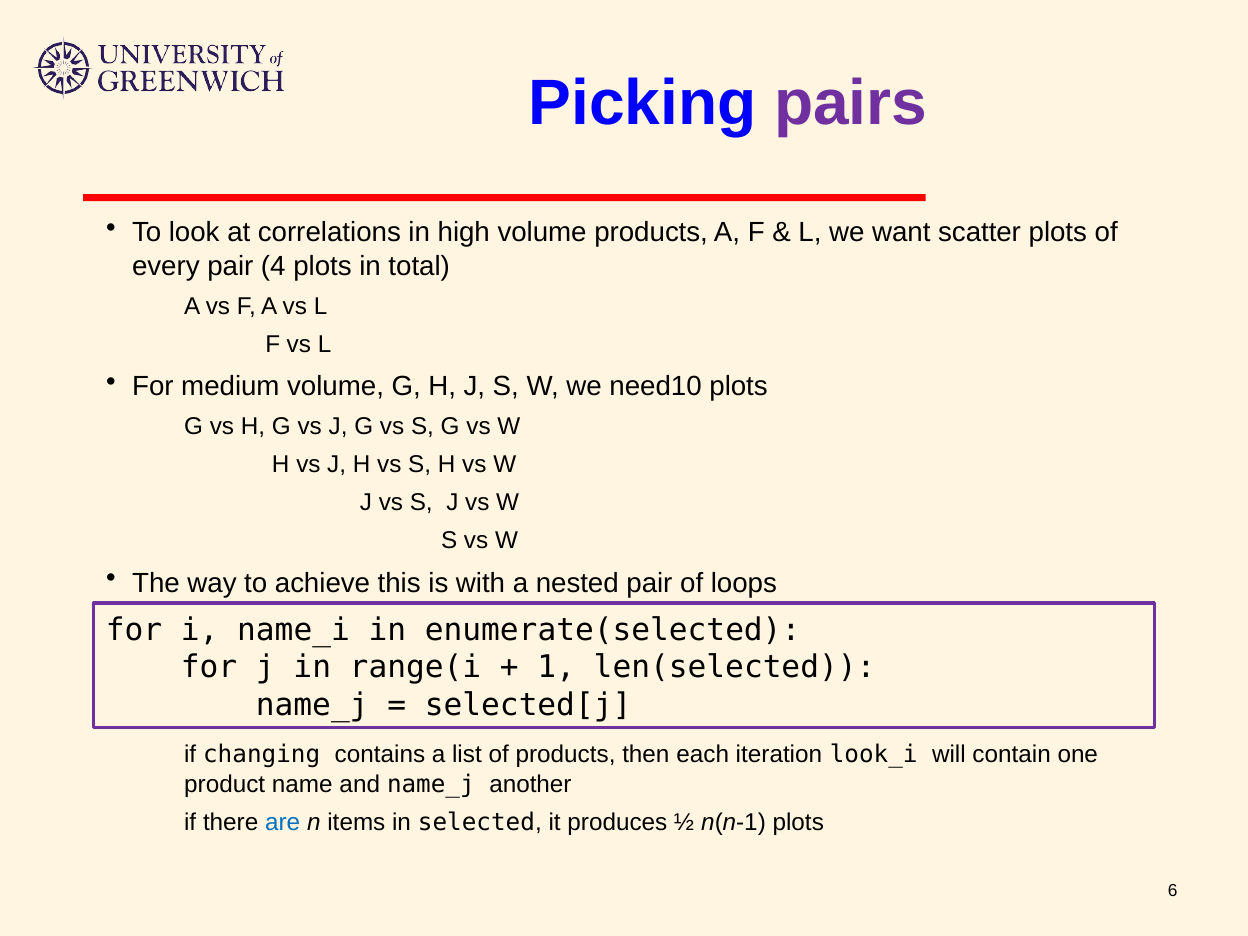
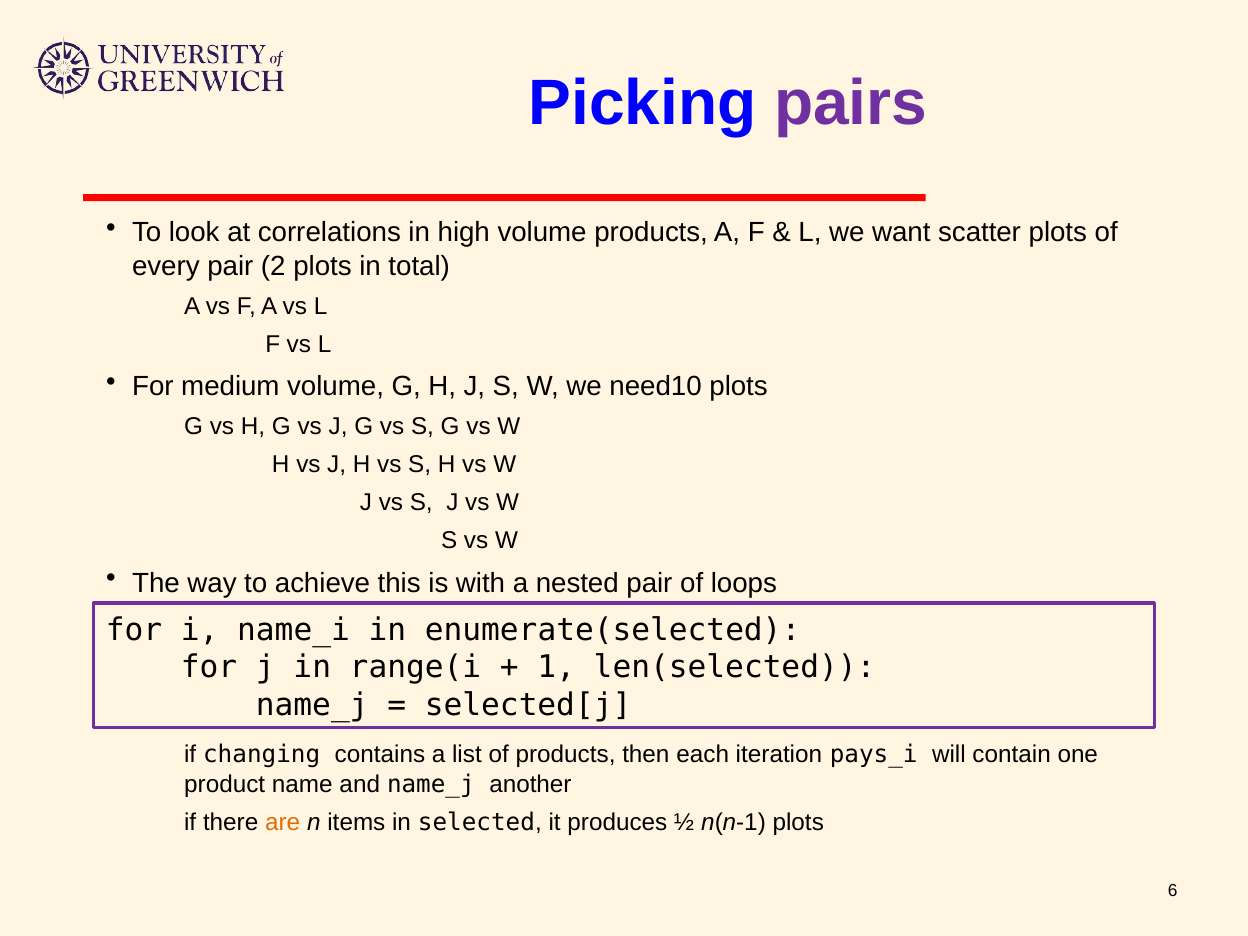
4: 4 -> 2
look_i: look_i -> pays_i
are colour: blue -> orange
